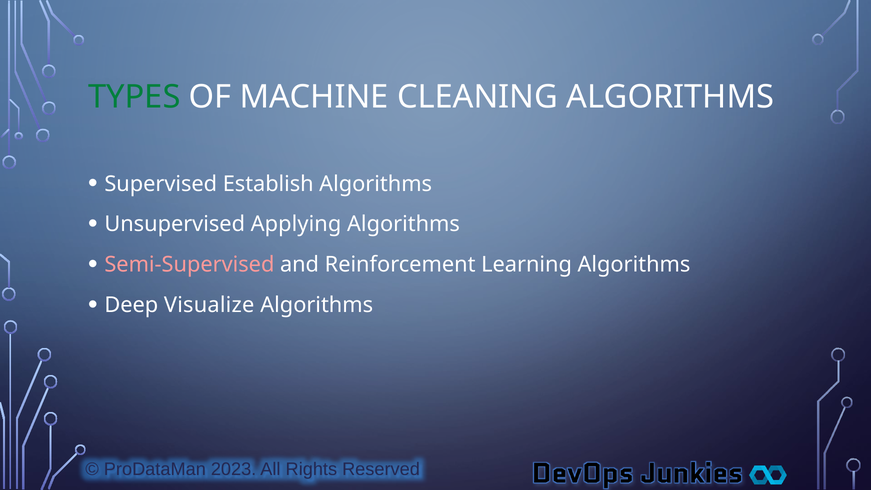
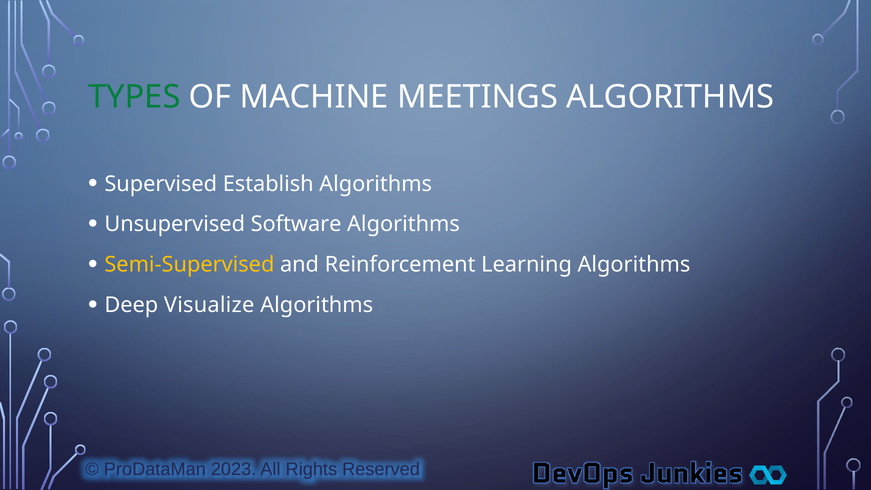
CLEANING: CLEANING -> MEETINGS
Applying: Applying -> Software
Semi-Supervised colour: pink -> yellow
